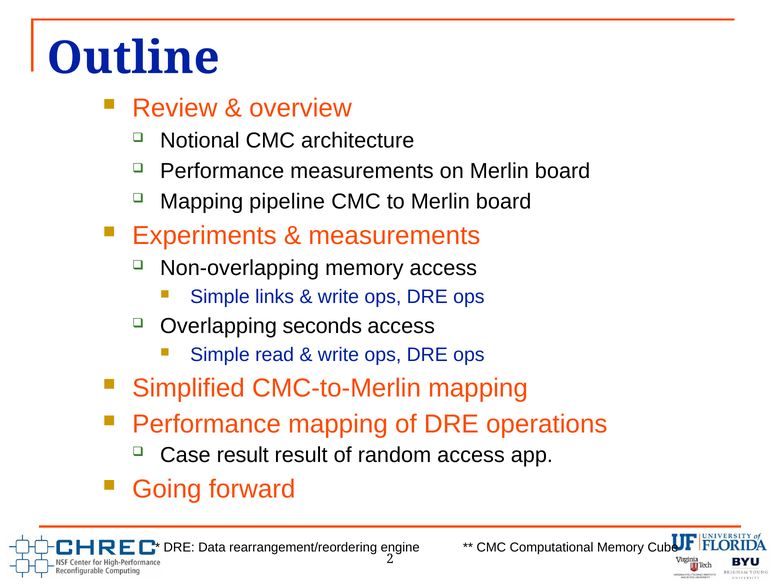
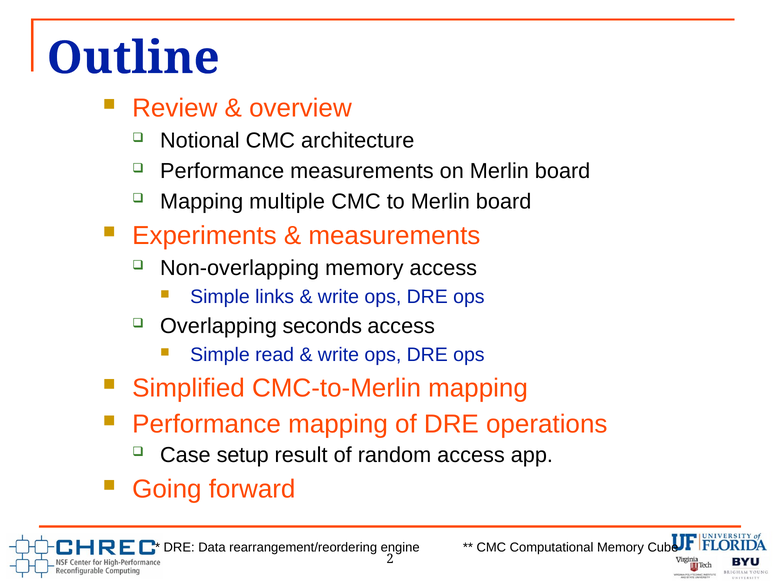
pipeline: pipeline -> multiple
Case result: result -> setup
